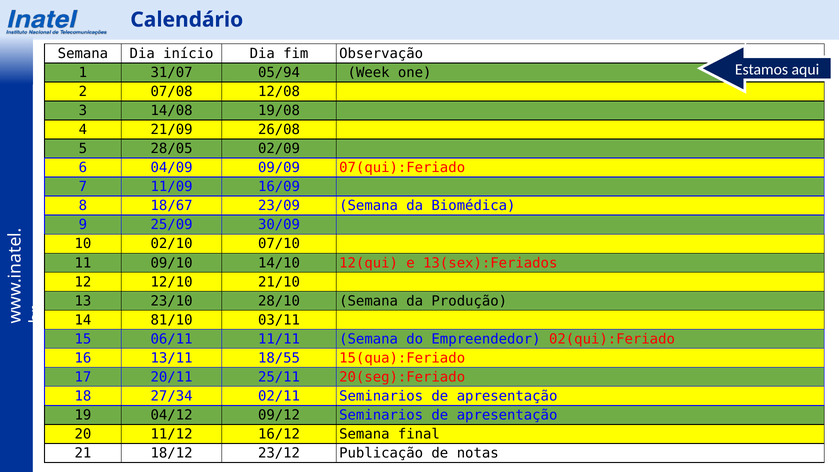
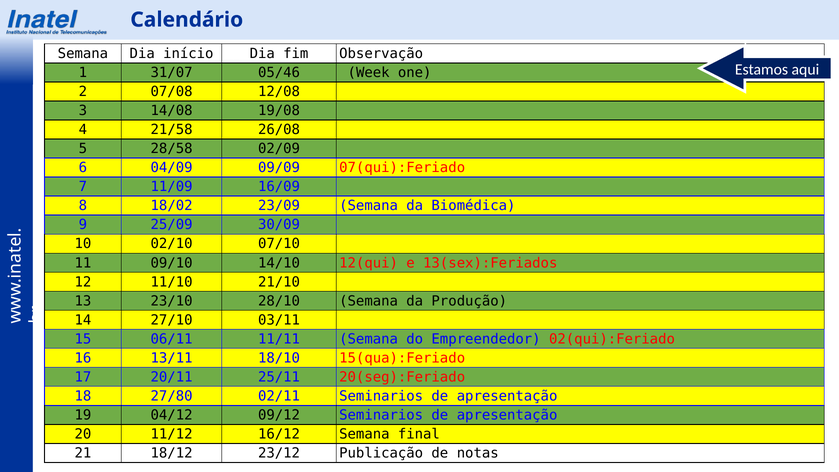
05/94: 05/94 -> 05/46
21/09: 21/09 -> 21/58
28/05: 28/05 -> 28/58
18/67: 18/67 -> 18/02
12/10: 12/10 -> 11/10
81/10: 81/10 -> 27/10
18/55: 18/55 -> 18/10
27/34: 27/34 -> 27/80
